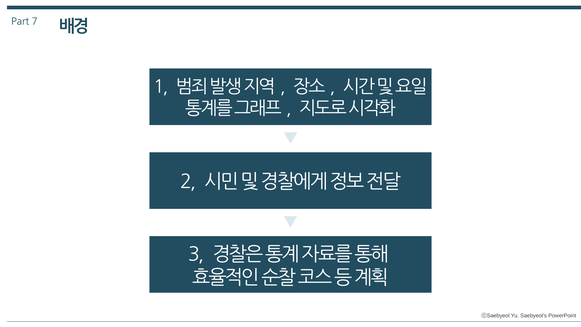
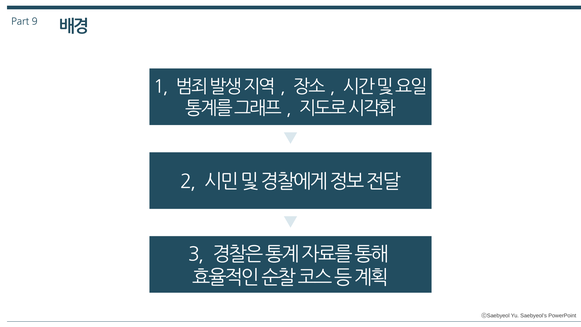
7: 7 -> 9
